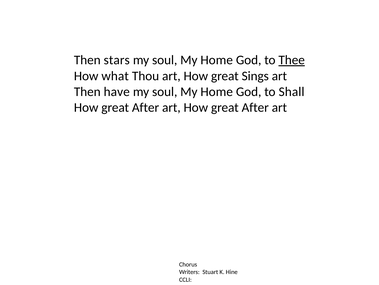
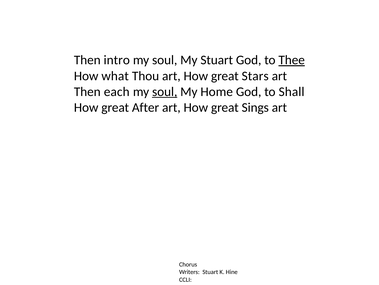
stars: stars -> intro
Home at (217, 60): Home -> Stuart
Sings: Sings -> Stars
have: have -> each
soul at (165, 92) underline: none -> present
art How great After: After -> Sings
